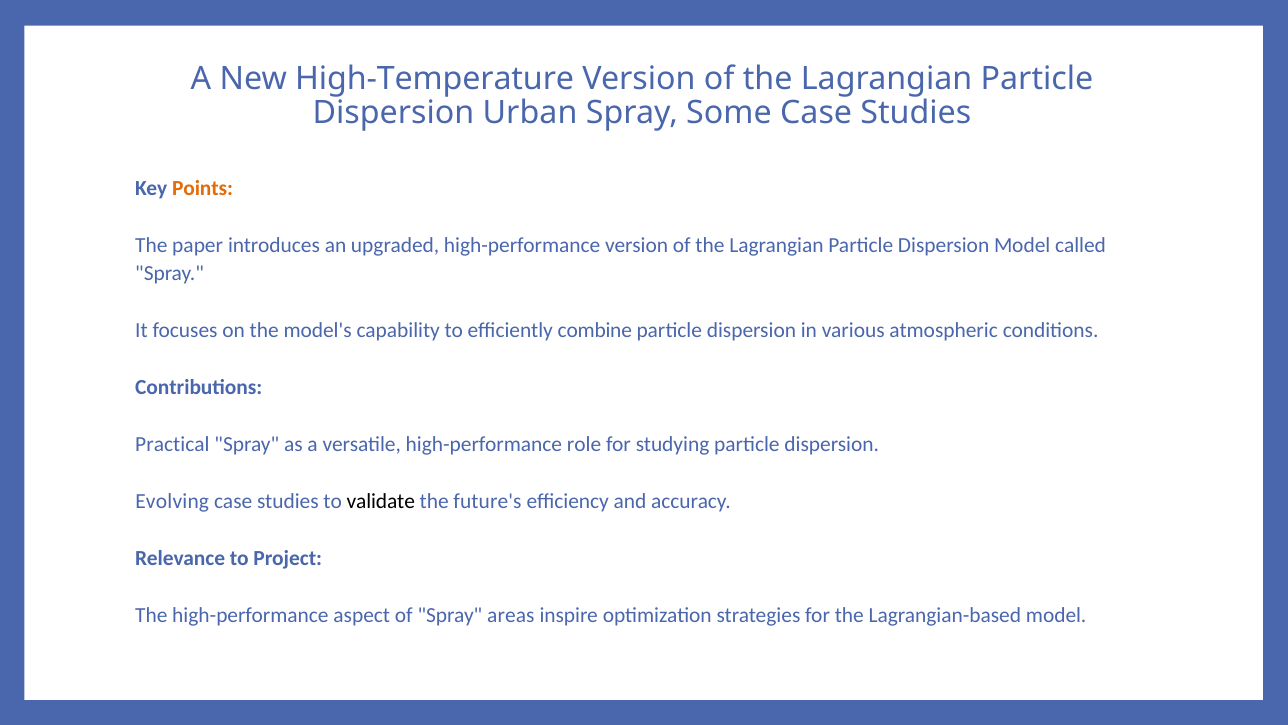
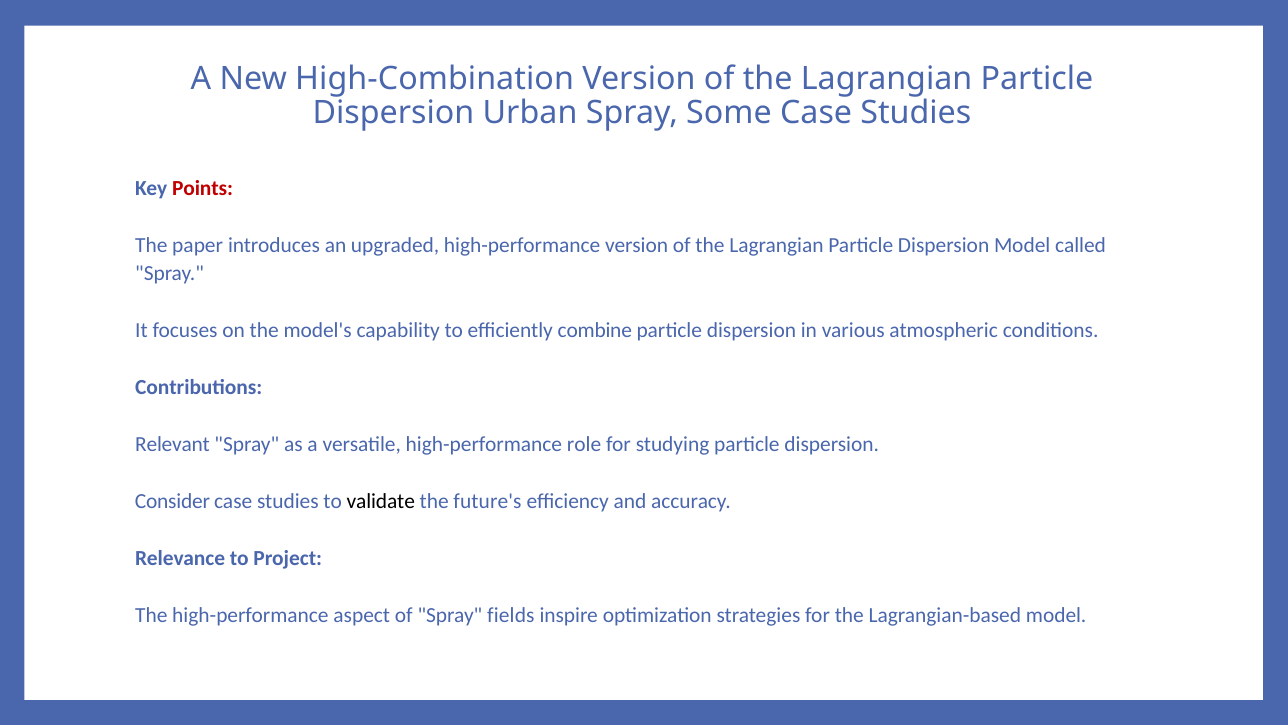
High-Temperature: High-Temperature -> High-Combination
Points colour: orange -> red
Practical: Practical -> Relevant
Evolving: Evolving -> Consider
areas: areas -> fields
